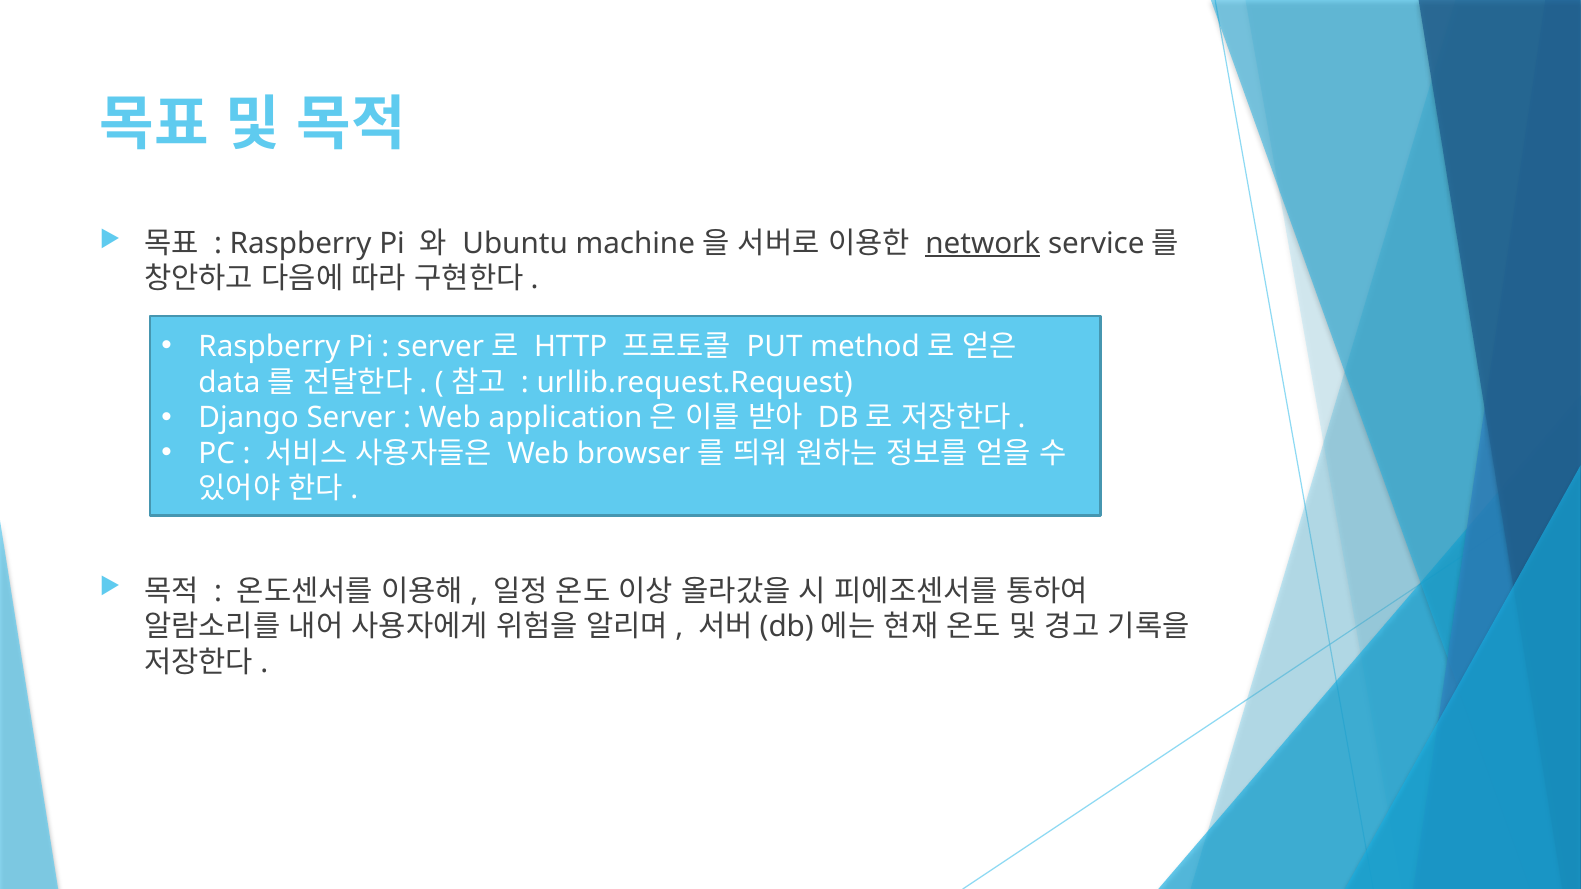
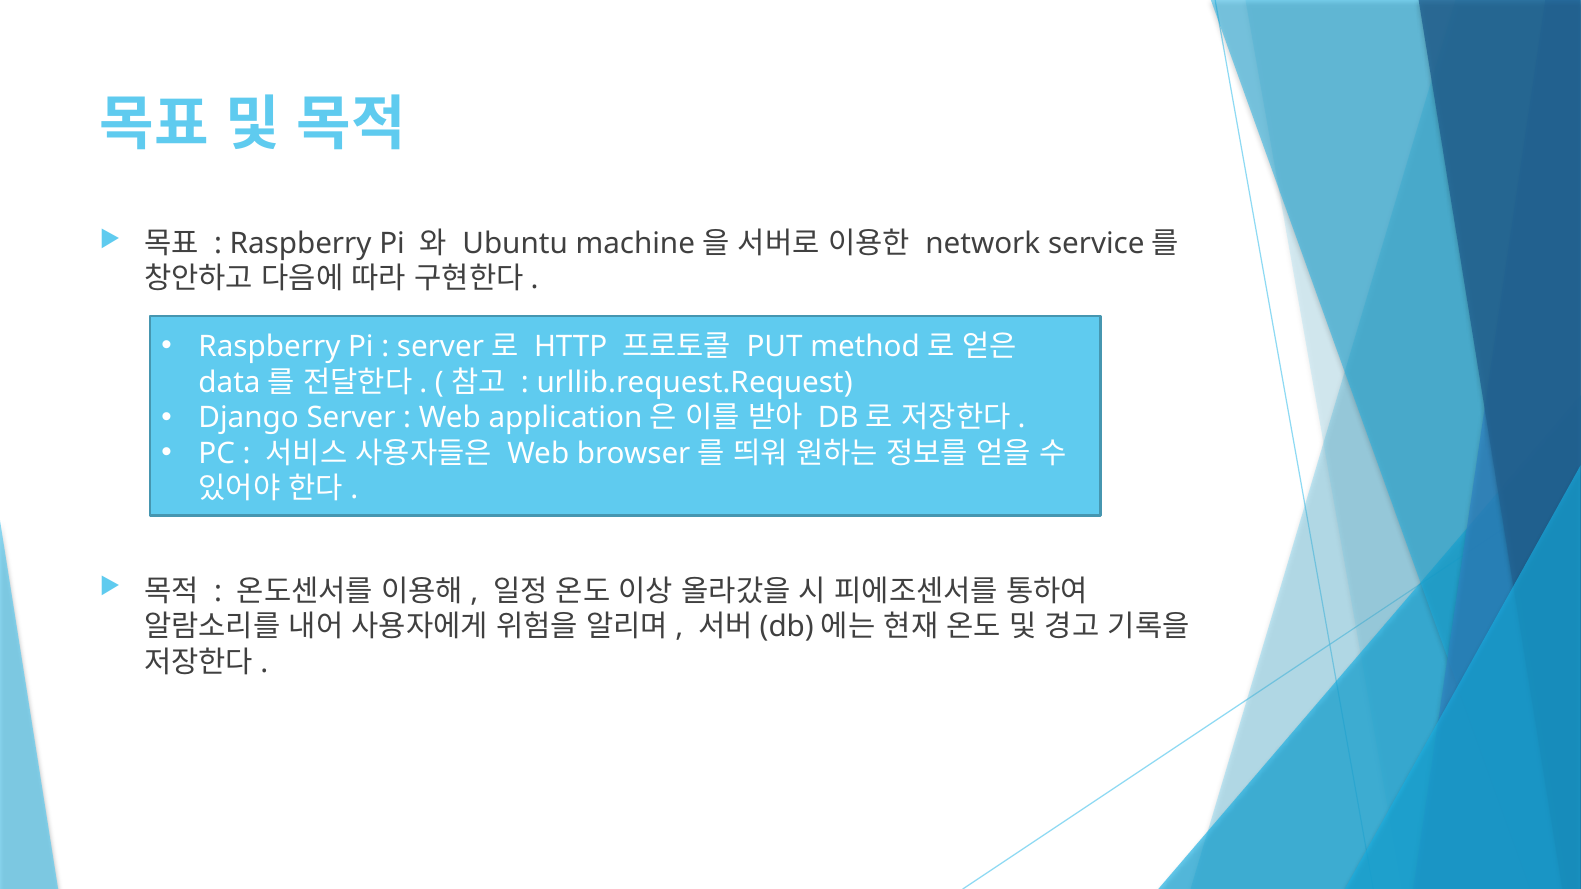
network underline: present -> none
